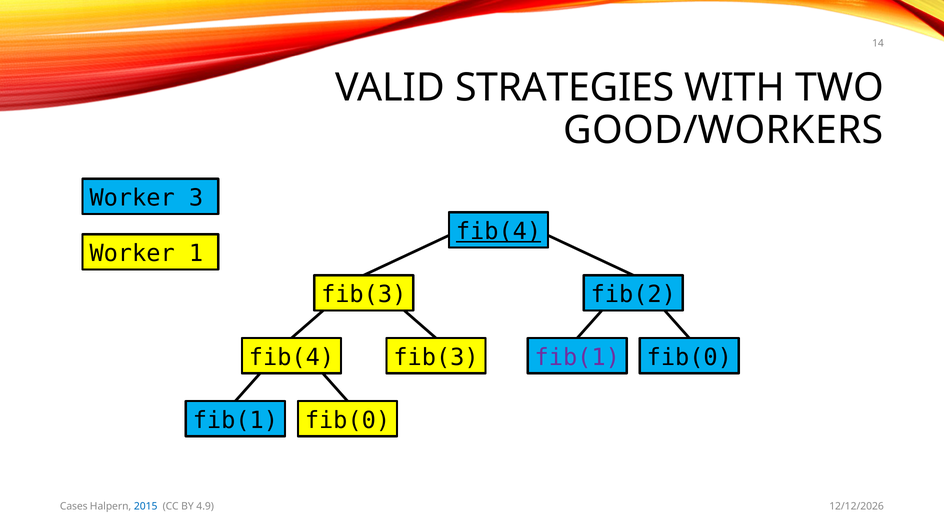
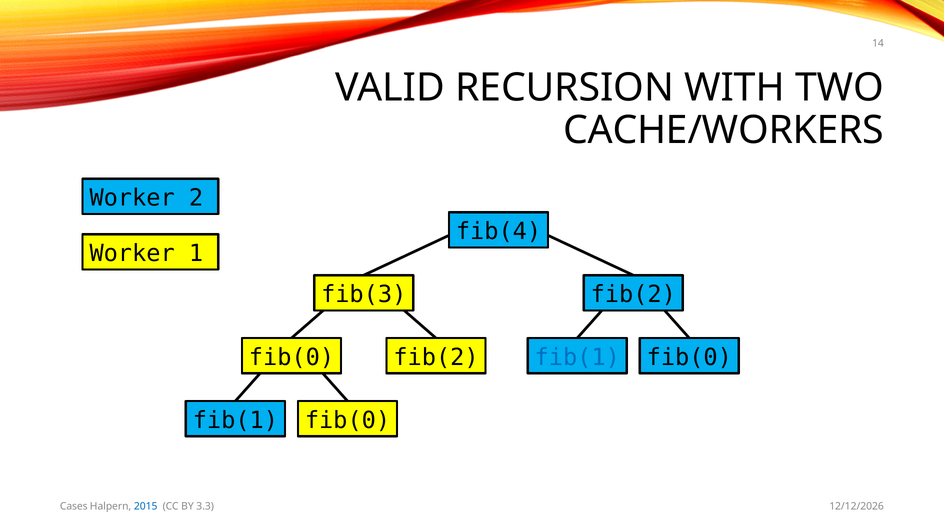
STRATEGIES: STRATEGIES -> RECURSION
GOOD/WORKERS: GOOD/WORKERS -> CACHE/WORKERS
3: 3 -> 2
fib(4 at (499, 232) underline: present -> none
fib(4 at (291, 357): fib(4 -> fib(0
fib(3 at (436, 357): fib(3 -> fib(2
fib(1 at (577, 357) colour: purple -> blue
4.9: 4.9 -> 3.3
